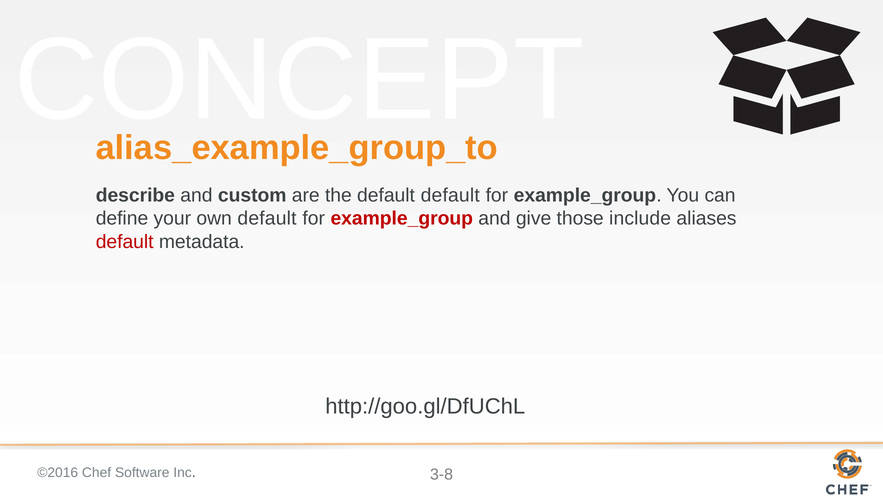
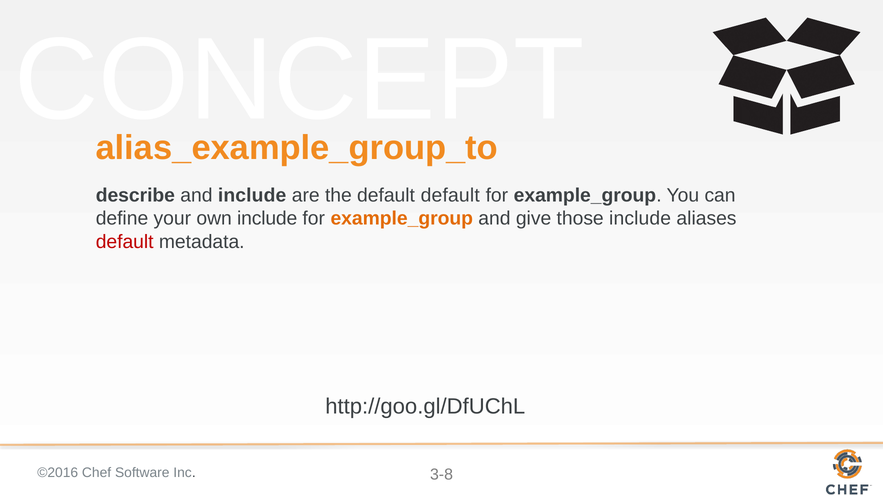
and custom: custom -> include
own default: default -> include
example_group at (402, 219) colour: red -> orange
